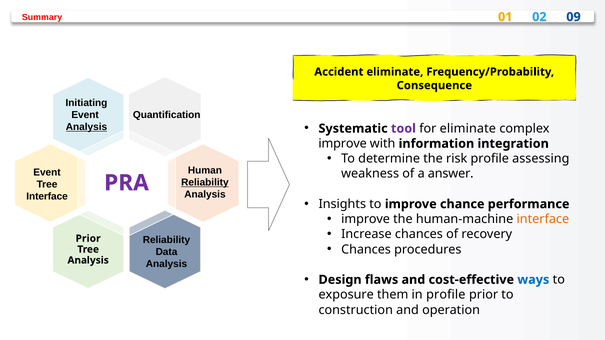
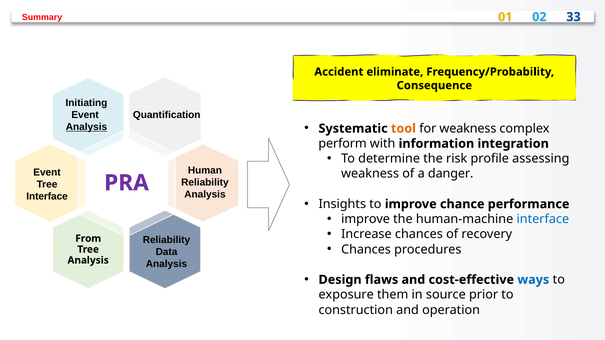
09: 09 -> 33
tool colour: purple -> orange
for eliminate: eliminate -> weakness
improve at (343, 144): improve -> perform
answer: answer -> danger
Reliability at (205, 183) underline: present -> none
interface at (543, 219) colour: orange -> blue
Prior at (88, 239): Prior -> From
in profile: profile -> source
